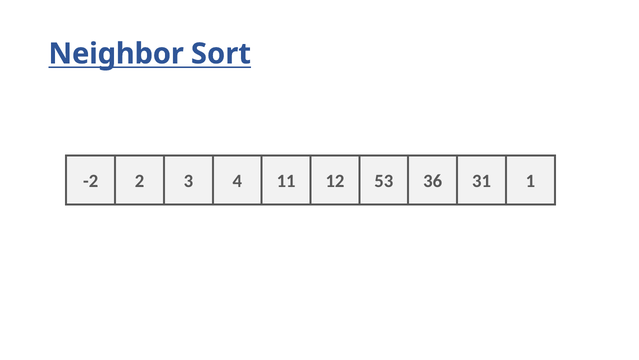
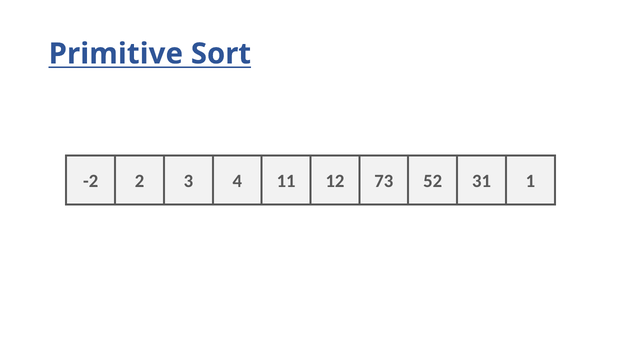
Neighbor: Neighbor -> Primitive
53: 53 -> 73
36: 36 -> 52
